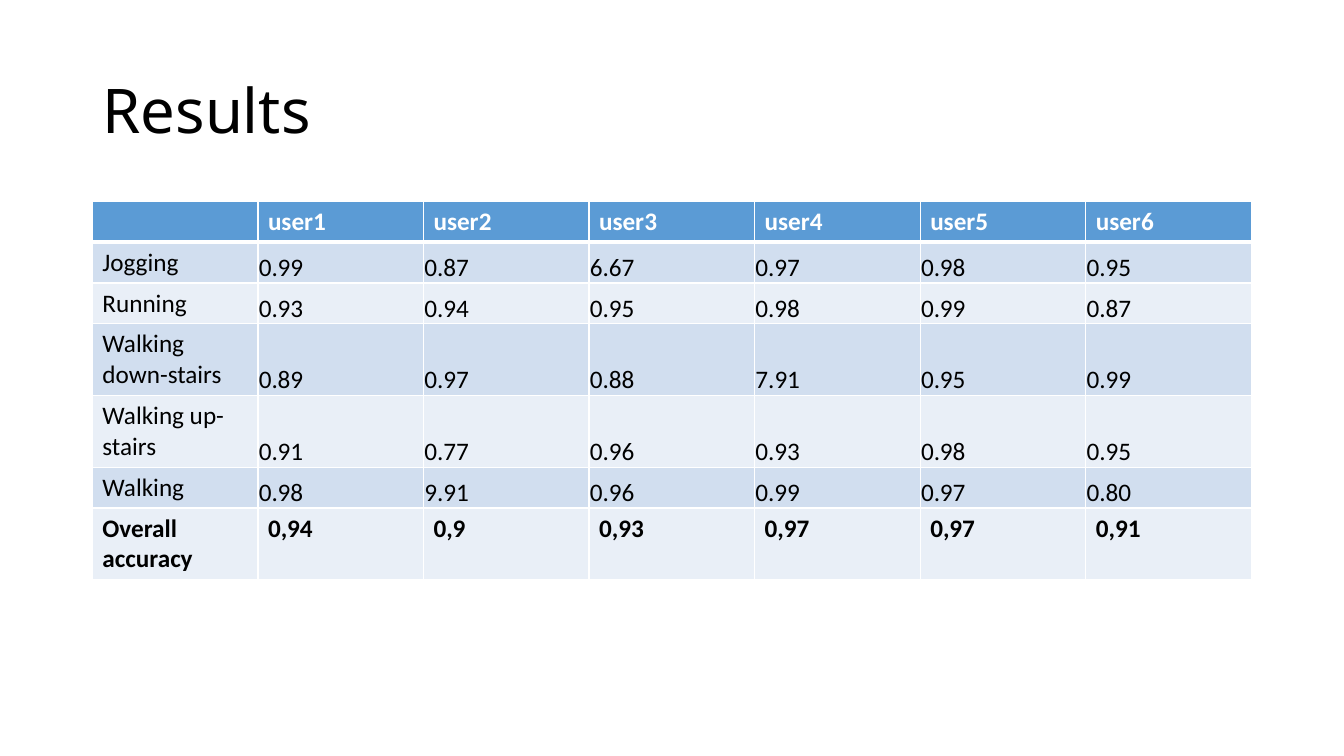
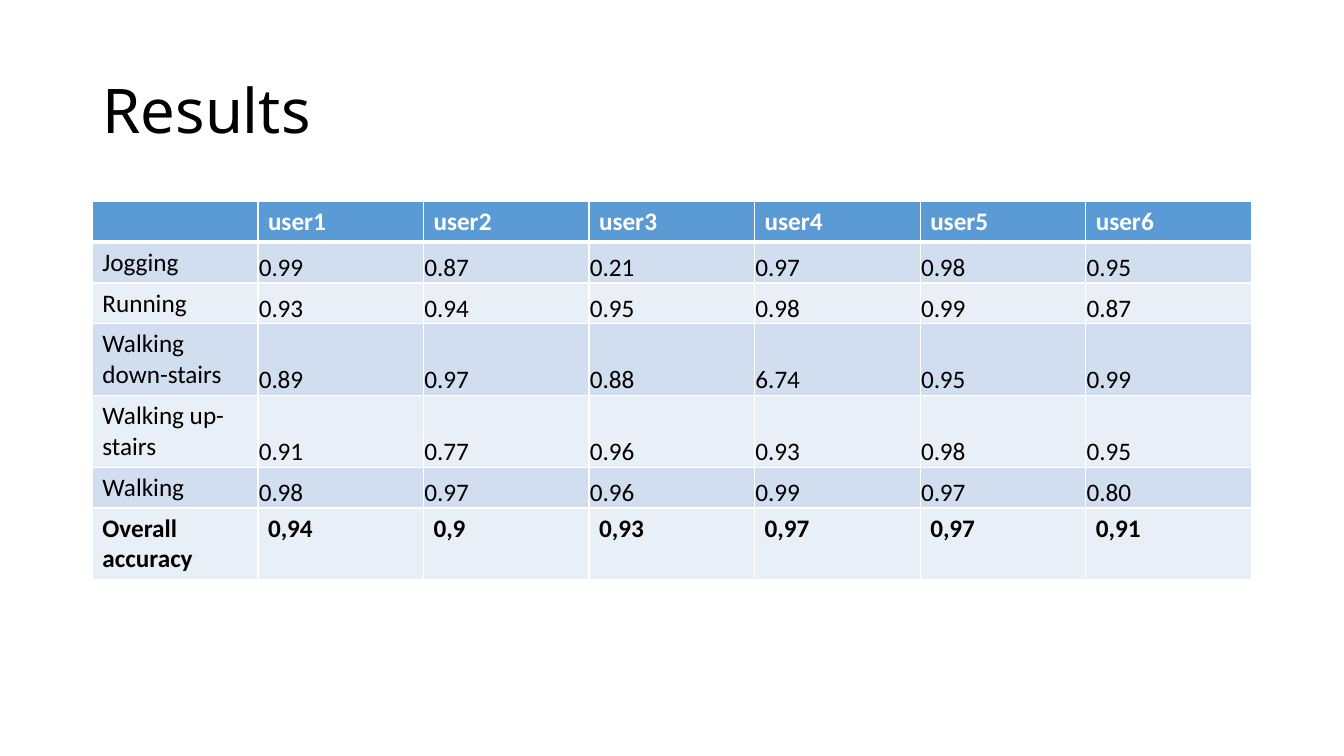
6.67: 6.67 -> 0.21
7.91: 7.91 -> 6.74
0.98 9.91: 9.91 -> 0.97
